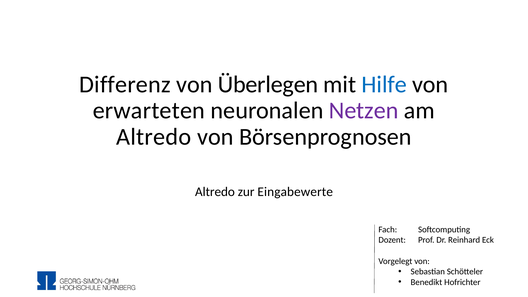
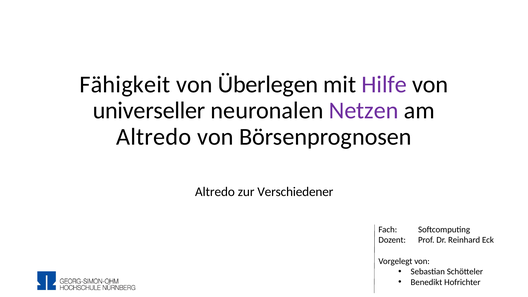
Differenz: Differenz -> Fähigkeit
Hilfe colour: blue -> purple
erwarteten: erwarteten -> universeller
Eingabewerte: Eingabewerte -> Verschiedener
